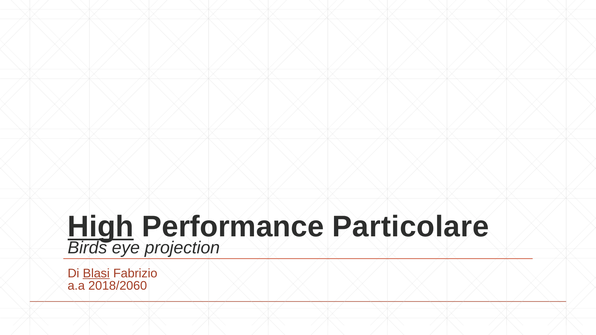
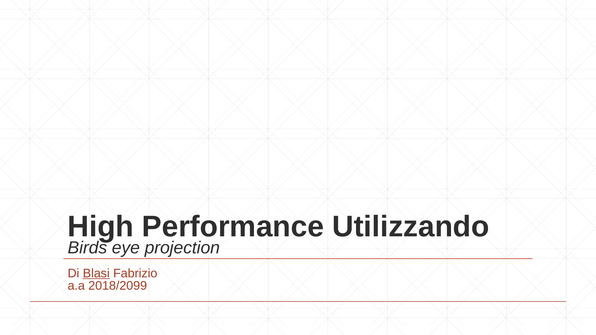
High underline: present -> none
Particolare: Particolare -> Utilizzando
2018/2060: 2018/2060 -> 2018/2099
